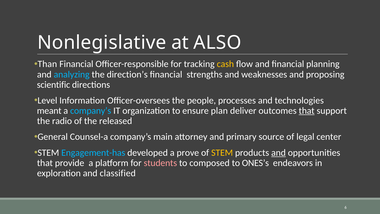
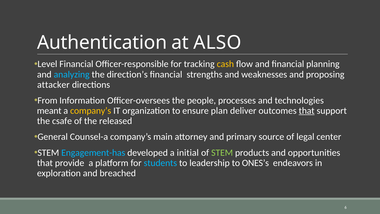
Nonlegislative: Nonlegislative -> Authentication
Than: Than -> Level
scientific: scientific -> attacker
Level: Level -> From
company’s at (91, 111) colour: light blue -> yellow
radio: radio -> csafe
prove: prove -> initial
STEM at (222, 152) colour: yellow -> light green
and at (278, 152) underline: present -> none
students colour: pink -> light blue
composed: composed -> leadership
classified: classified -> breached
